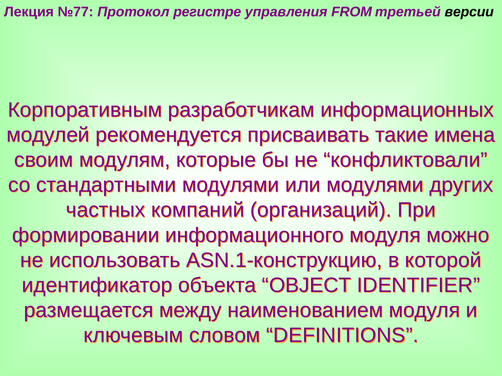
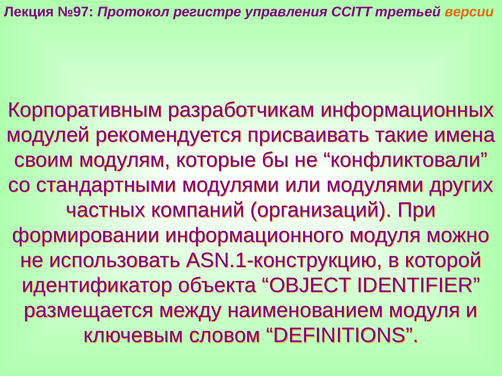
№77: №77 -> №97
FROM: FROM -> CCITT
версии colour: black -> orange
